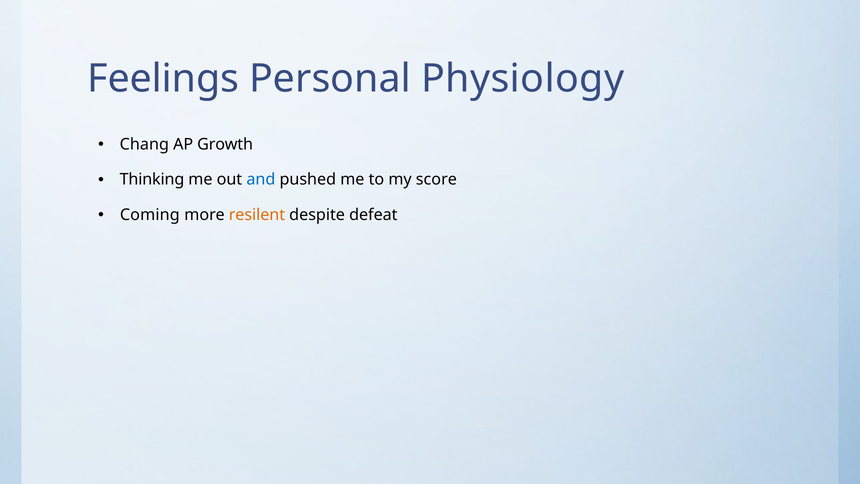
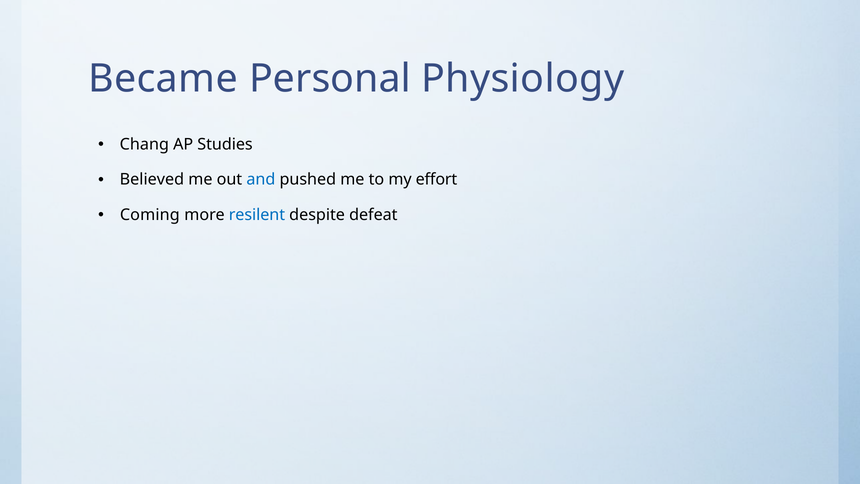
Feelings: Feelings -> Became
Growth: Growth -> Studies
Thinking: Thinking -> Believed
score: score -> effort
resilent colour: orange -> blue
